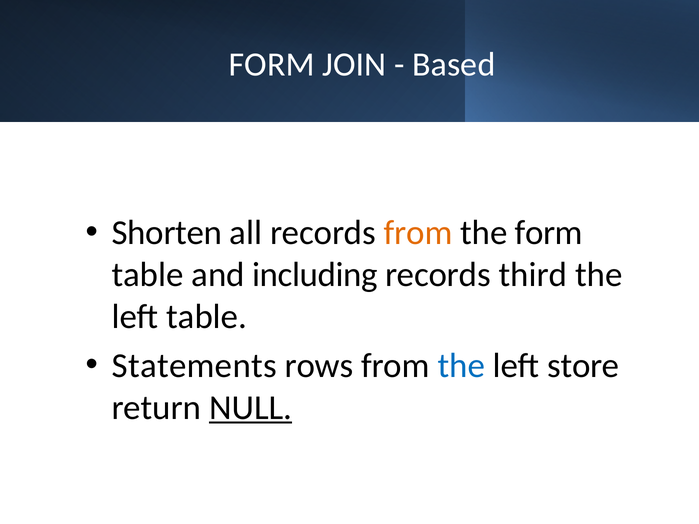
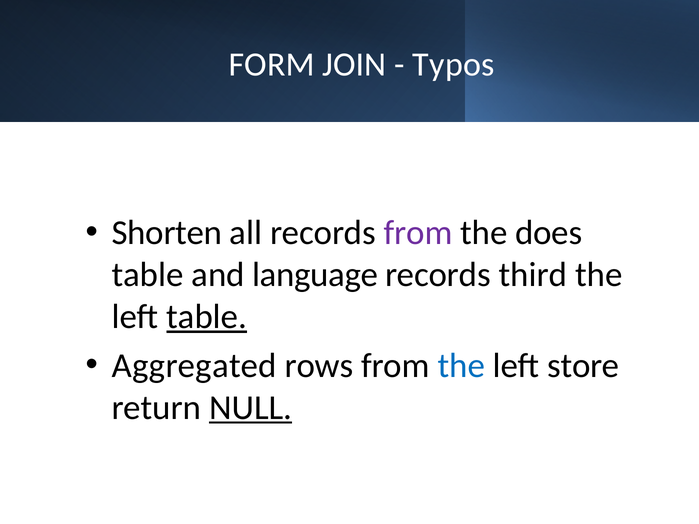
Based: Based -> Typos
from at (418, 233) colour: orange -> purple
the form: form -> does
including: including -> language
table at (207, 317) underline: none -> present
Statements: Statements -> Aggregated
